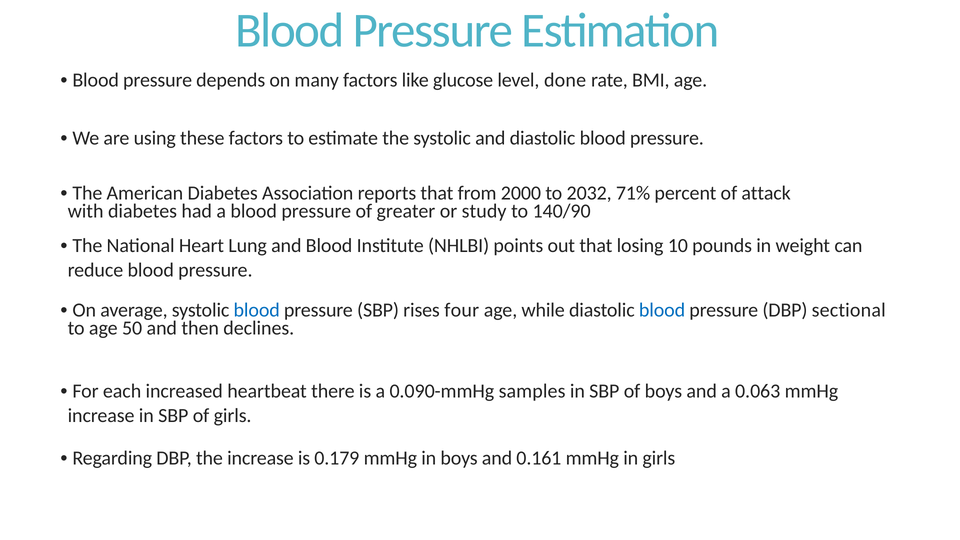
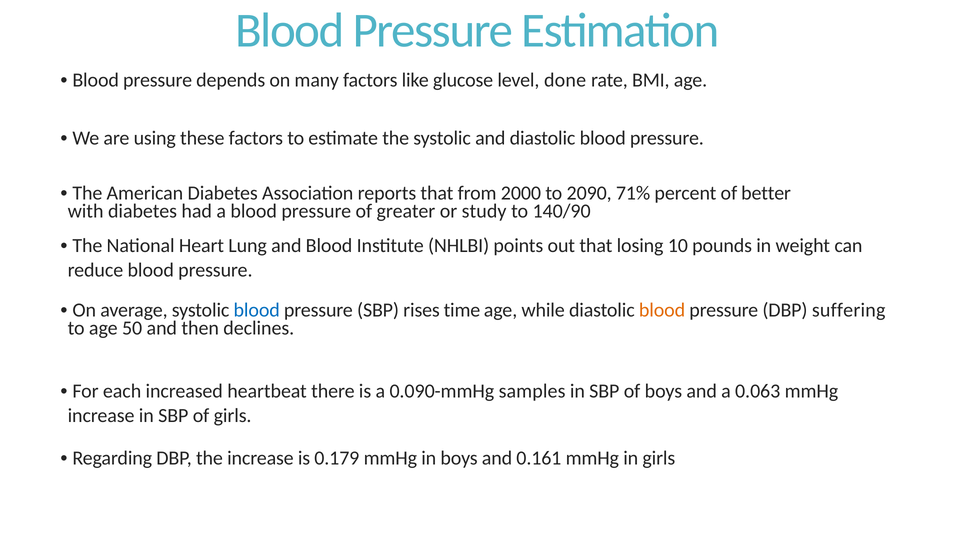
2032: 2032 -> 2090
attack: attack -> better
four: four -> time
blood at (662, 310) colour: blue -> orange
sectional: sectional -> suffering
